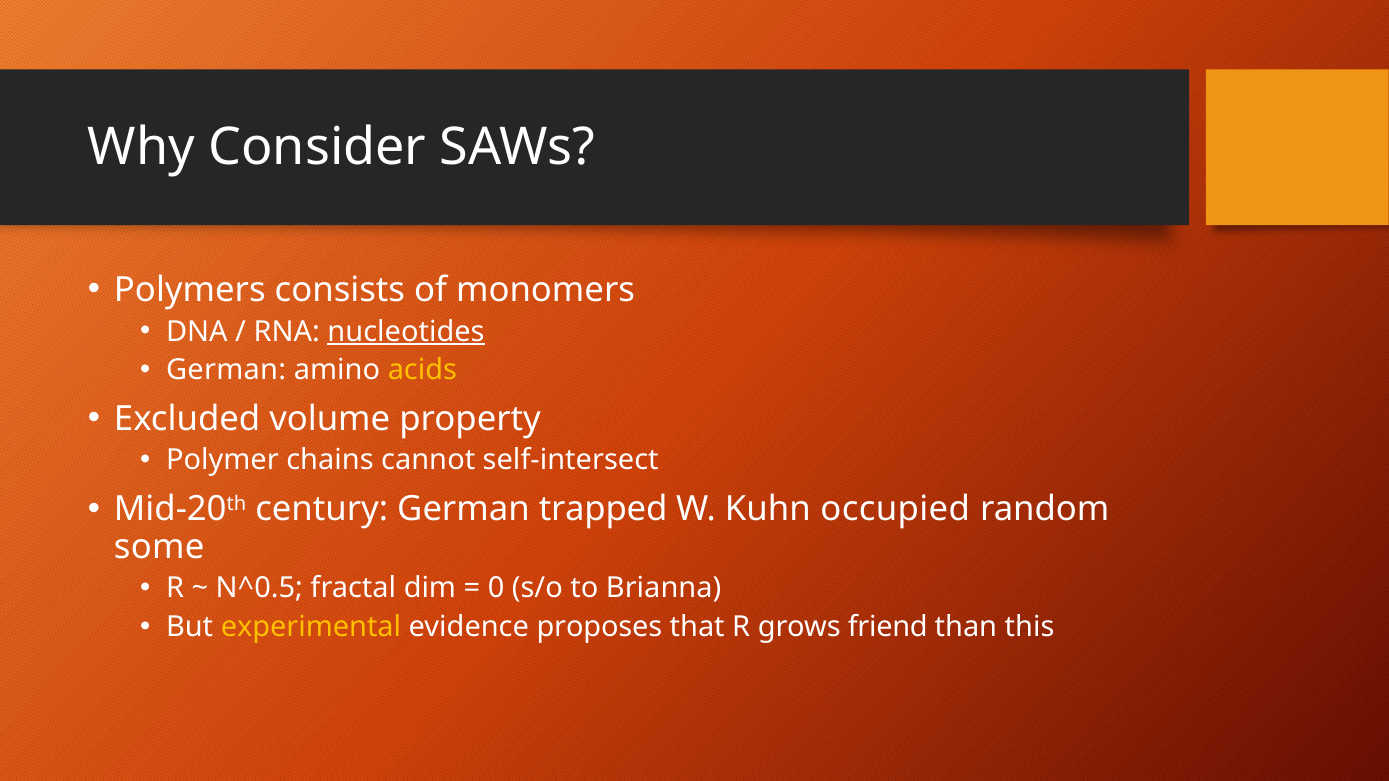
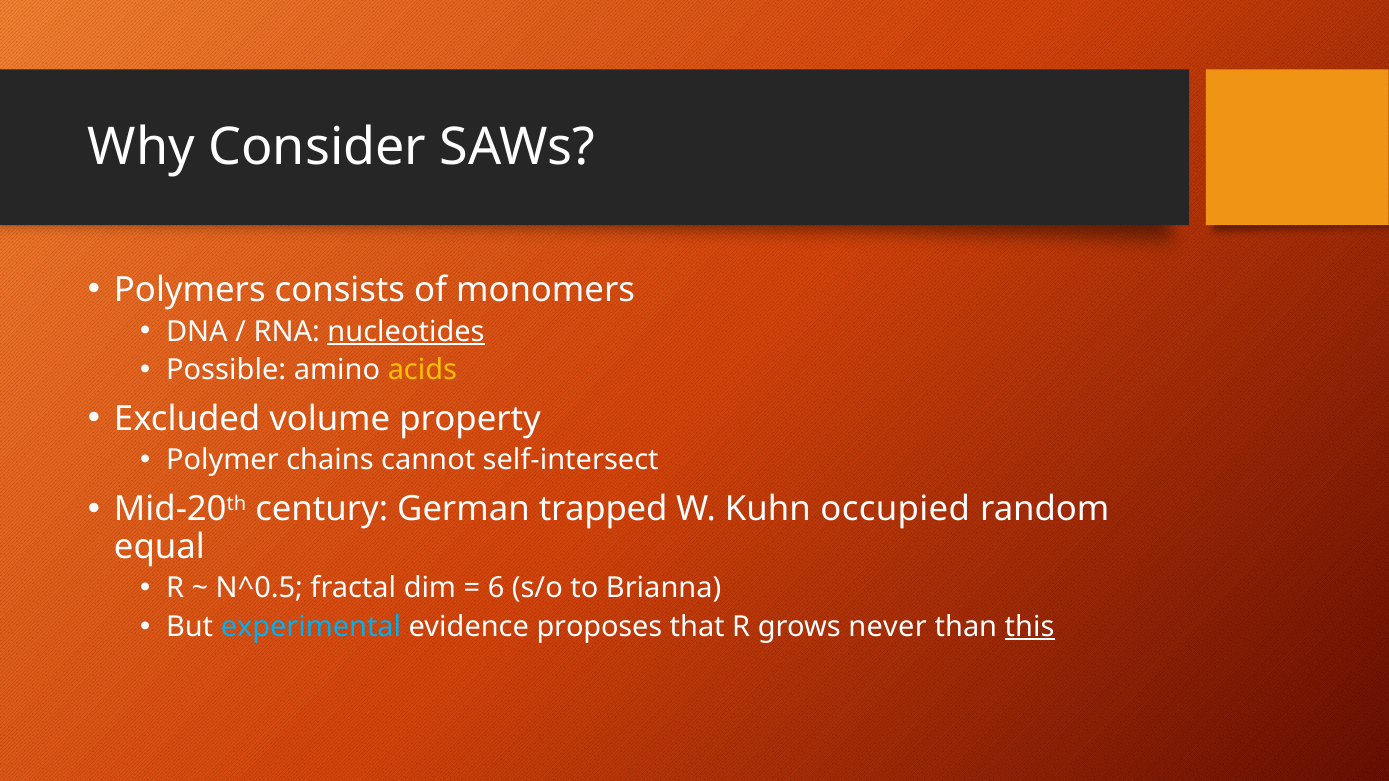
German at (226, 370): German -> Possible
some: some -> equal
0: 0 -> 6
experimental colour: yellow -> light blue
friend: friend -> never
this underline: none -> present
